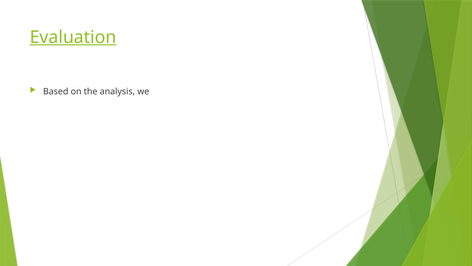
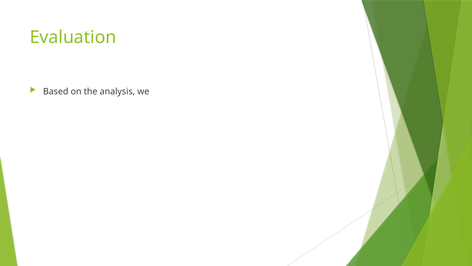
Evaluation underline: present -> none
